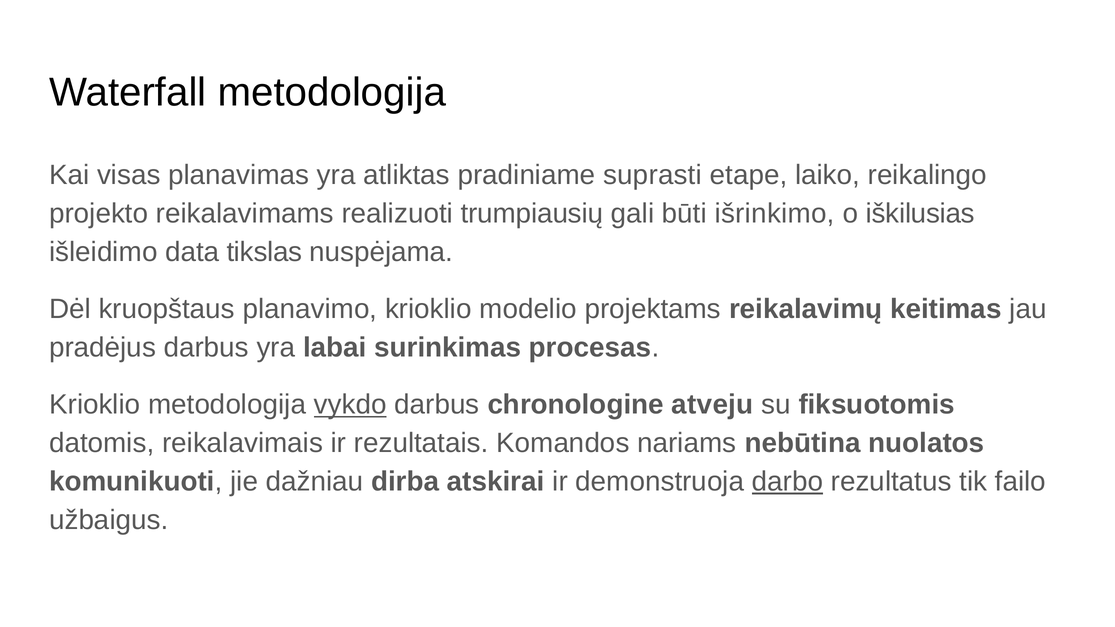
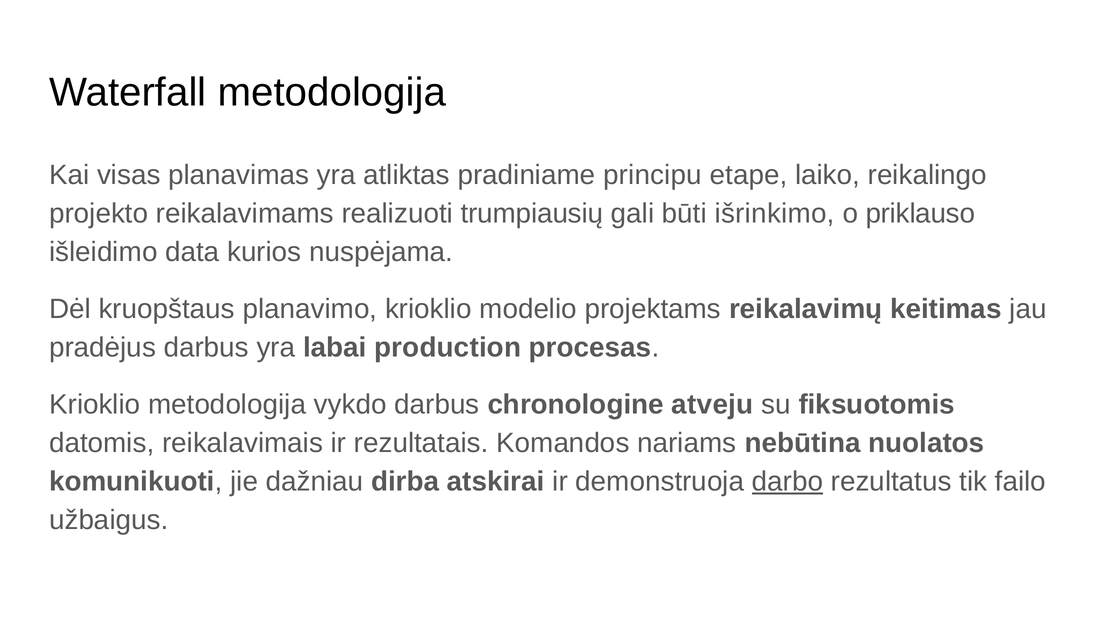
suprasti: suprasti -> principu
iškilusias: iškilusias -> priklauso
tikslas: tikslas -> kurios
surinkimas: surinkimas -> production
vykdo underline: present -> none
